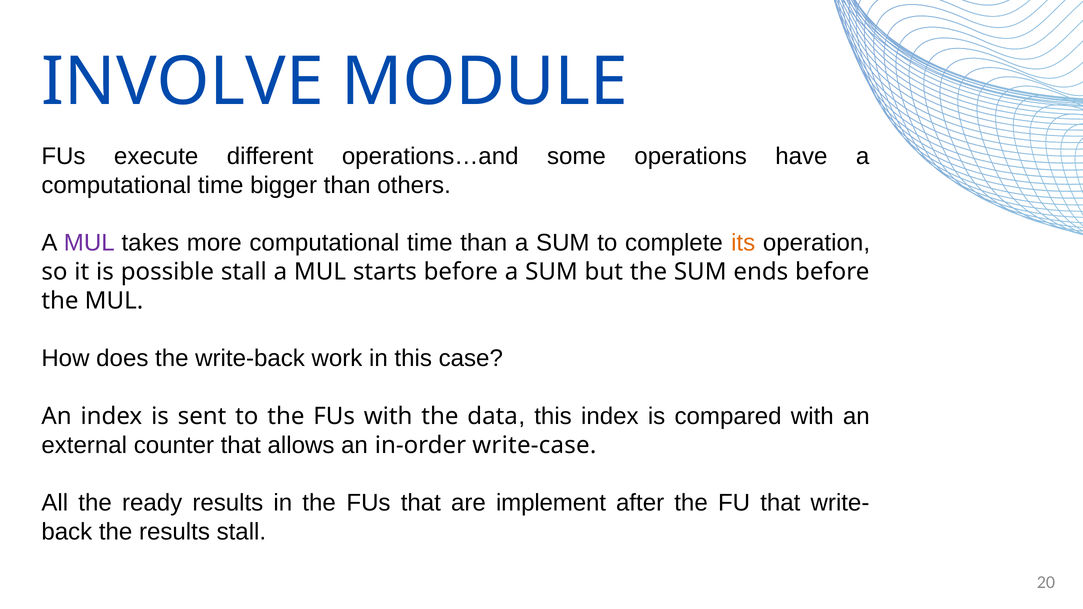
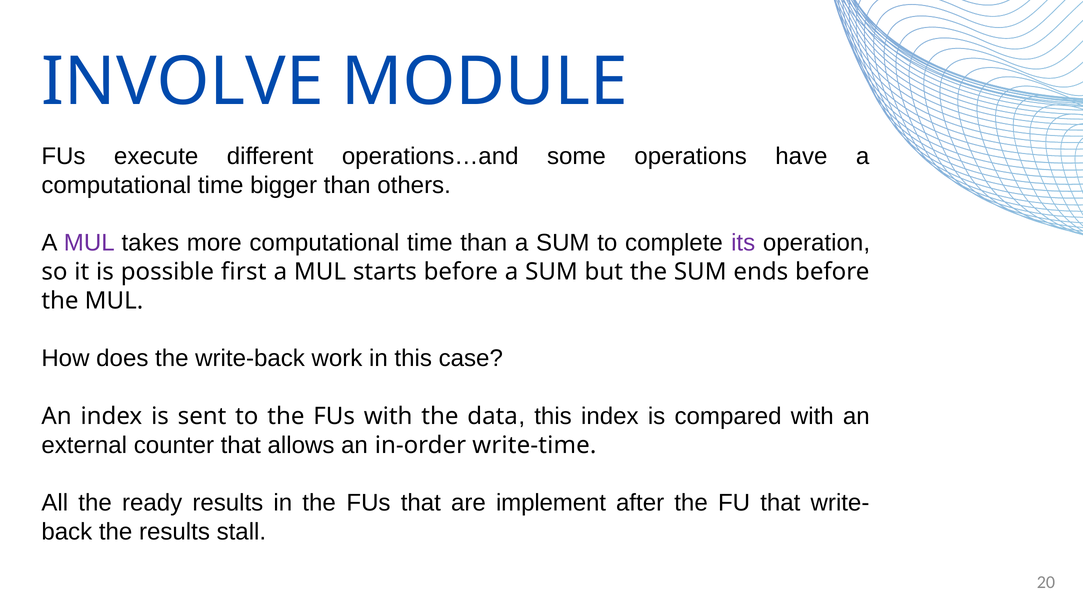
its colour: orange -> purple
possible stall: stall -> first
write-case: write-case -> write-time
